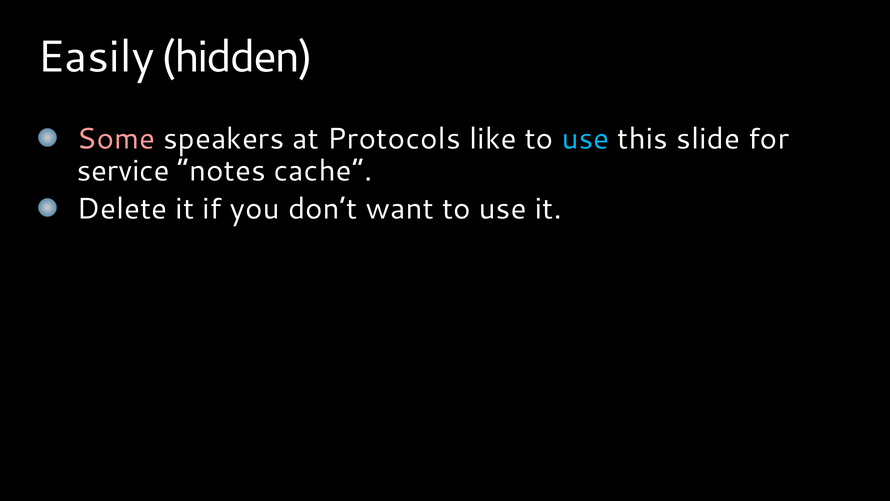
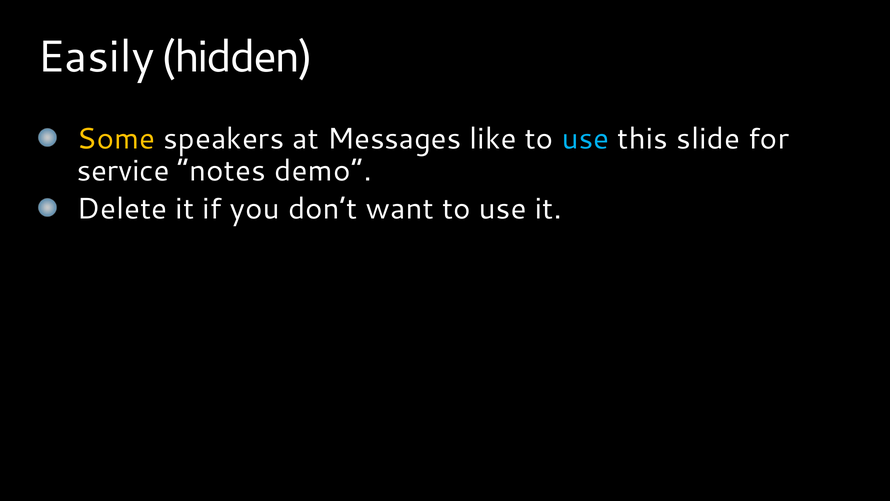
Some colour: pink -> yellow
Protocols: Protocols -> Messages
cache: cache -> demo
